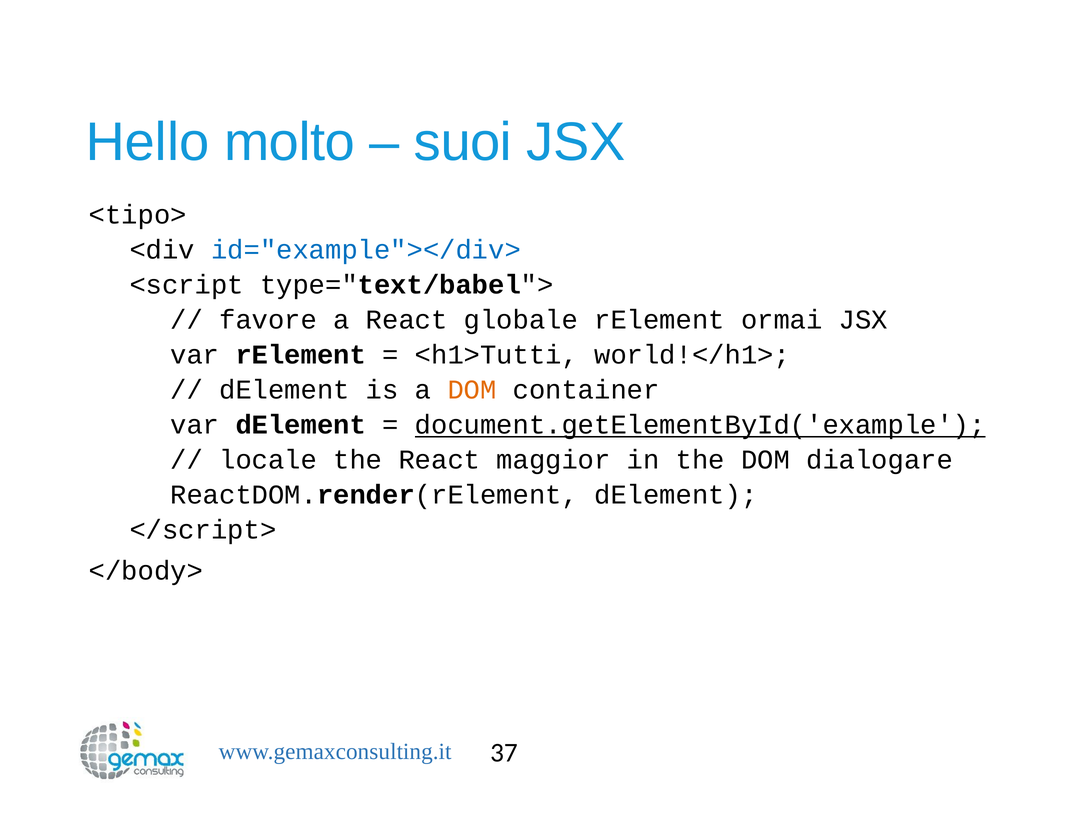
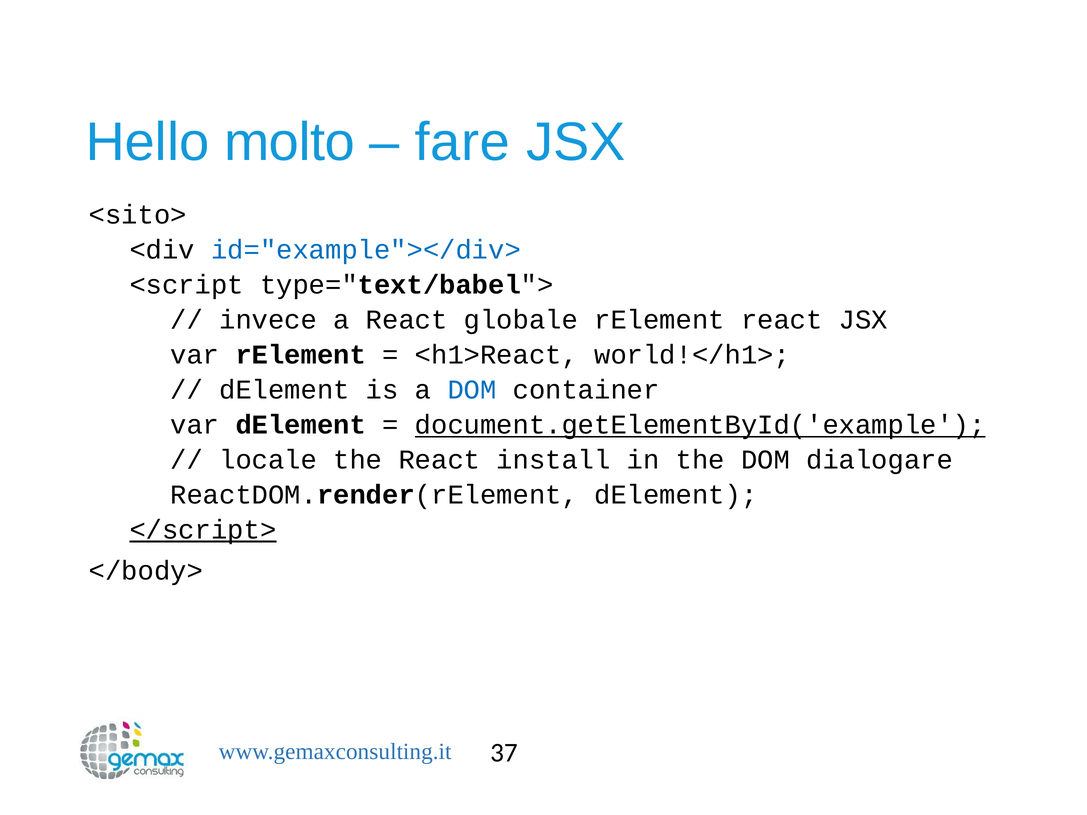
suoi: suoi -> fare
<tipo>: <tipo> -> <sito>
favore: favore -> invece
rElement ormai: ormai -> react
<h1>Tutti: <h1>Tutti -> <h1>React
DOM at (472, 390) colour: orange -> blue
maggior: maggior -> install
</script> underline: none -> present
